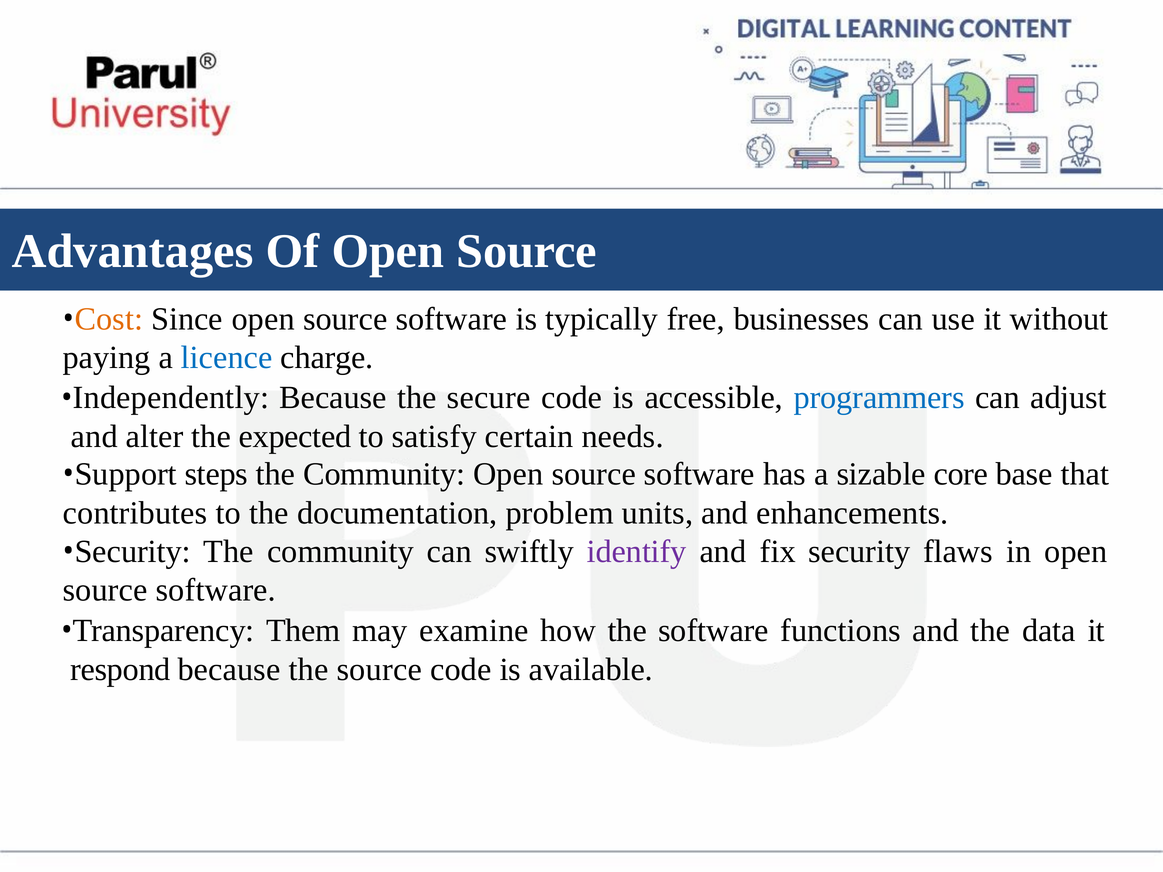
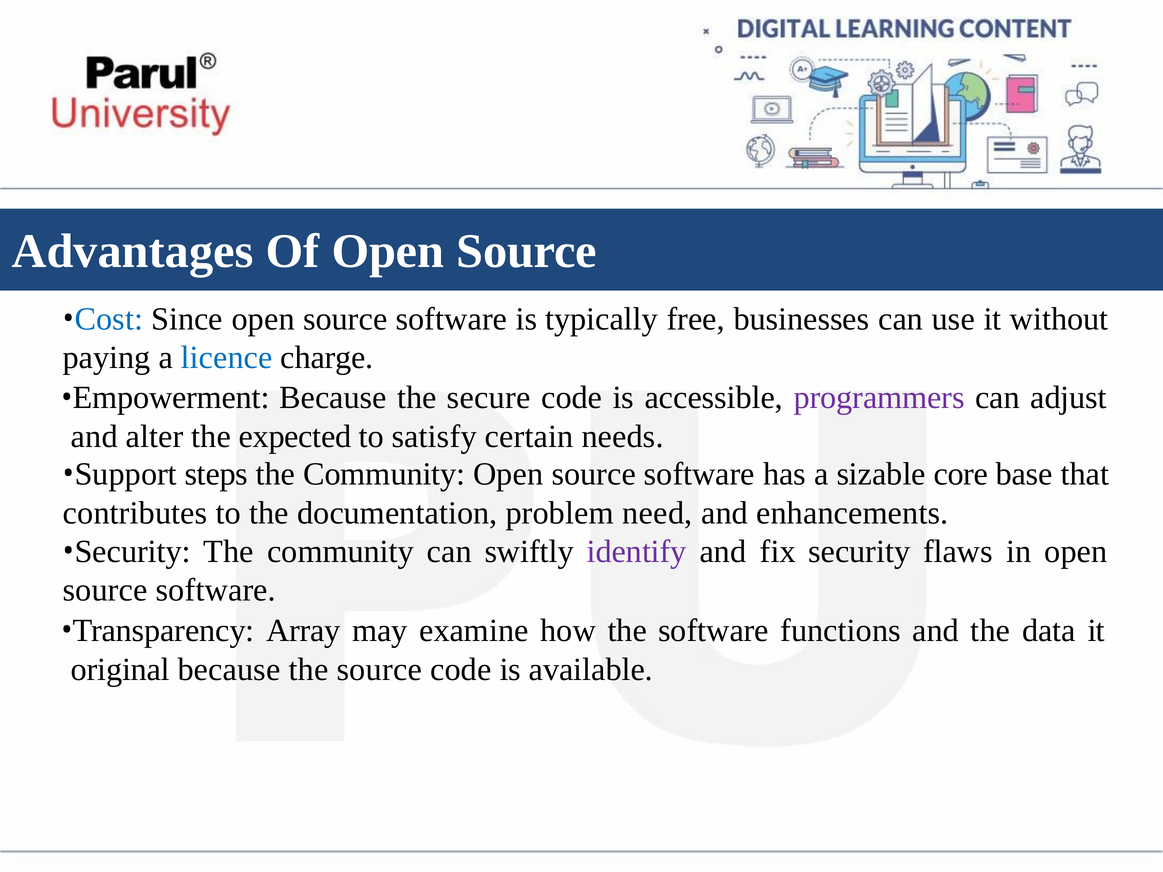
Cost colour: orange -> blue
Independently: Independently -> Empowerment
programmers colour: blue -> purple
units: units -> need
Them: Them -> Array
respond: respond -> original
